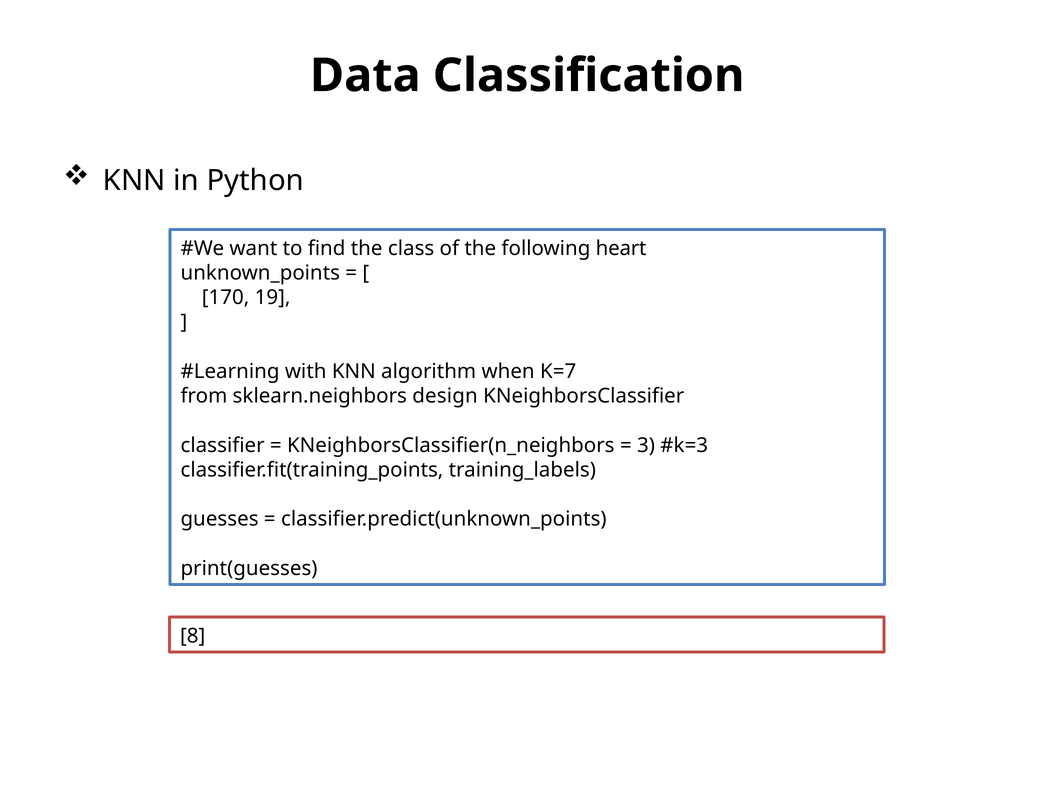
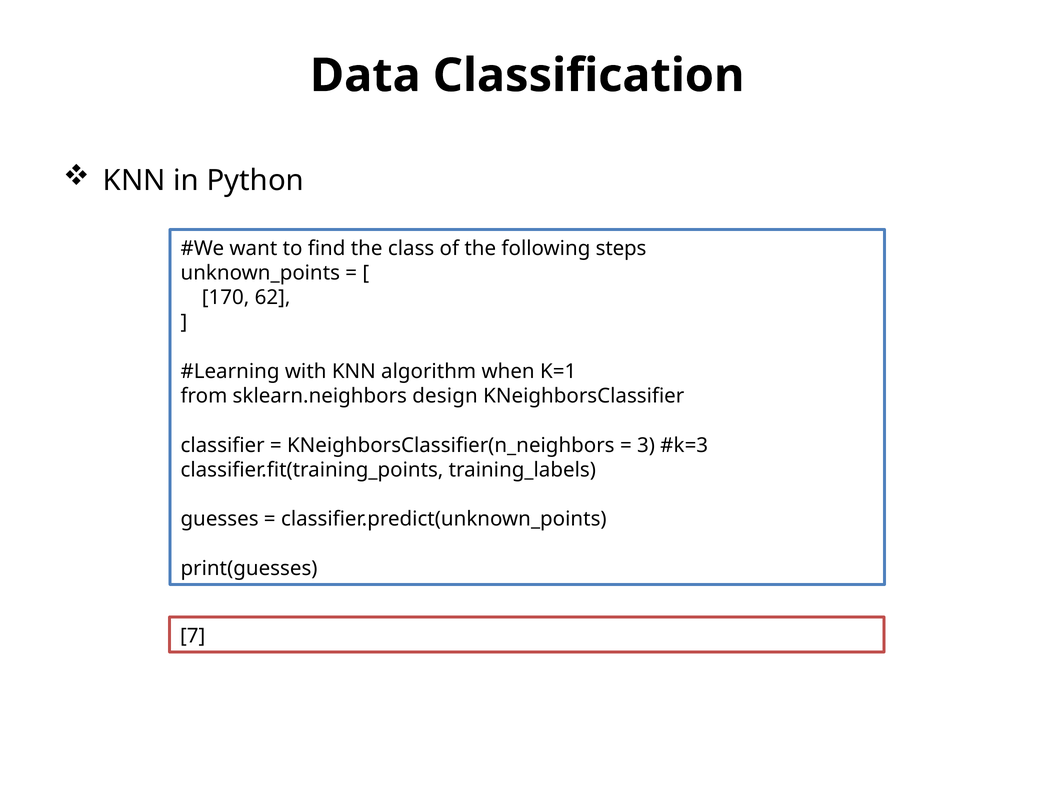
heart: heart -> steps
19: 19 -> 62
K=7: K=7 -> K=1
8: 8 -> 7
